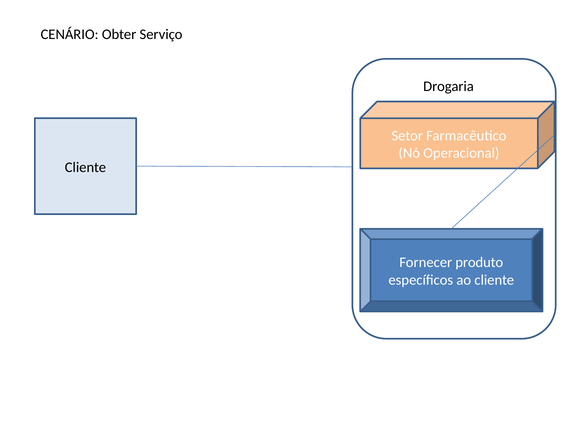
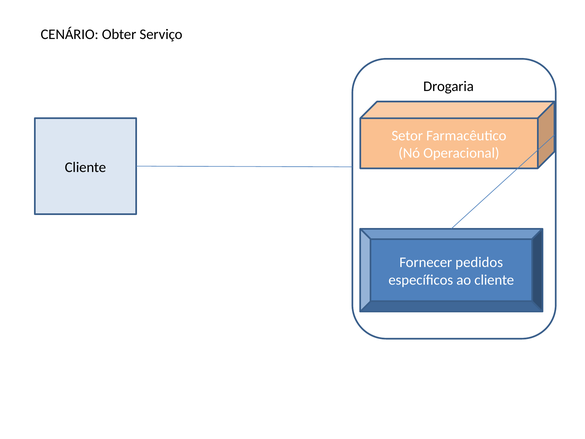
produto: produto -> pedidos
